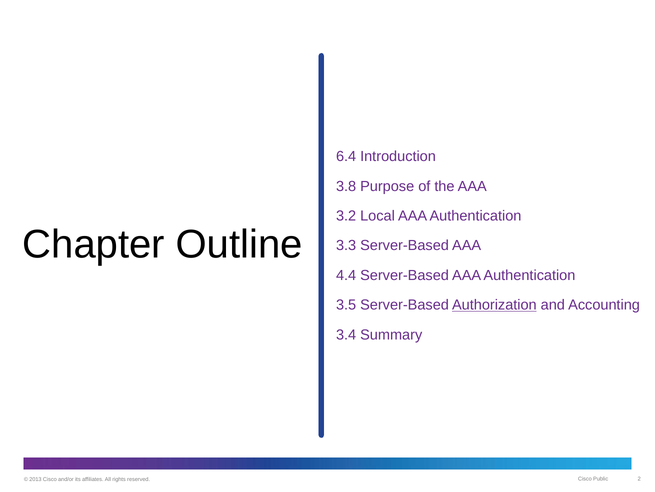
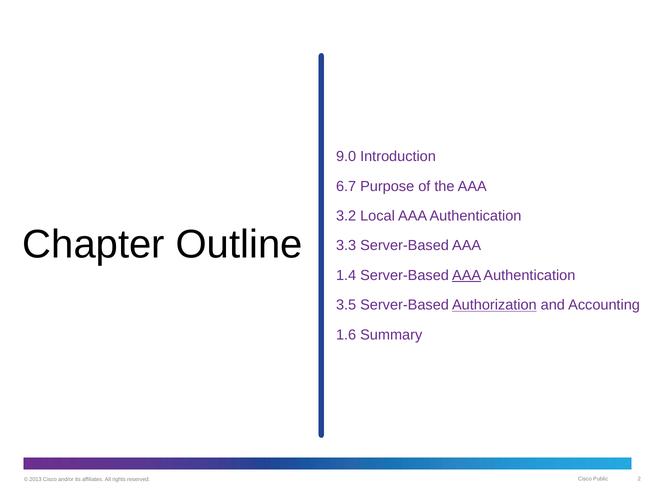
6.4: 6.4 -> 9.0
3.8: 3.8 -> 6.7
4.4: 4.4 -> 1.4
AAA at (467, 275) underline: none -> present
3.4: 3.4 -> 1.6
